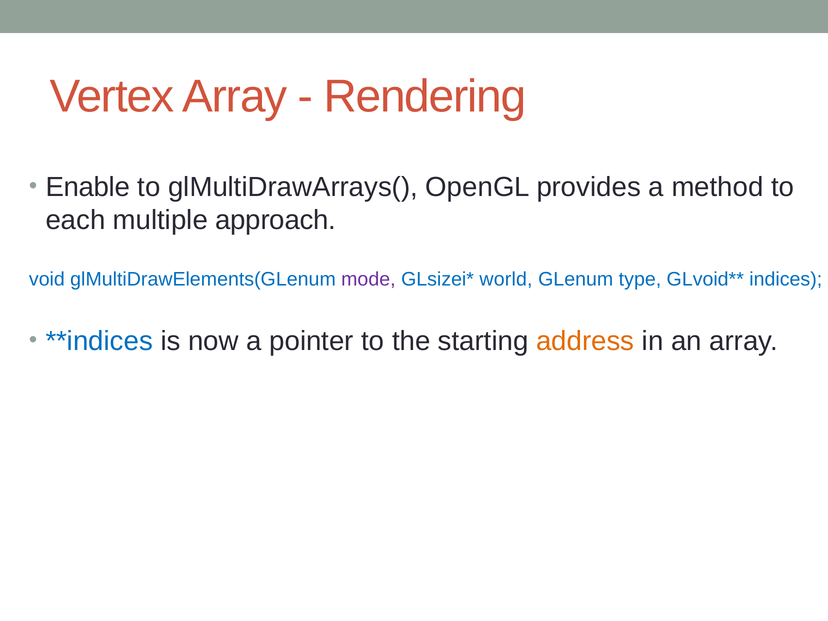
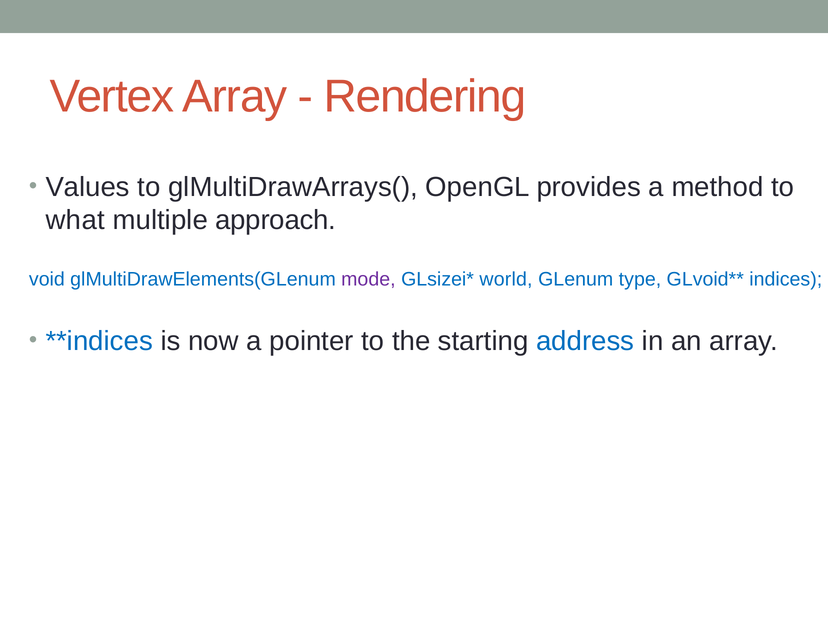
Enable: Enable -> Values
each: each -> what
address colour: orange -> blue
